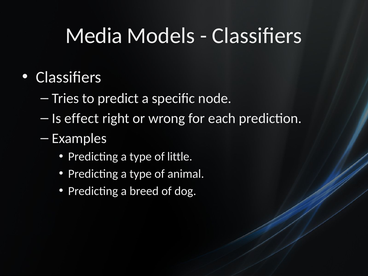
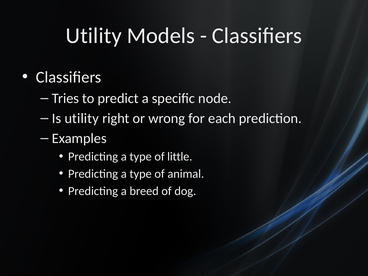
Media at (94, 36): Media -> Utility
Is effect: effect -> utility
